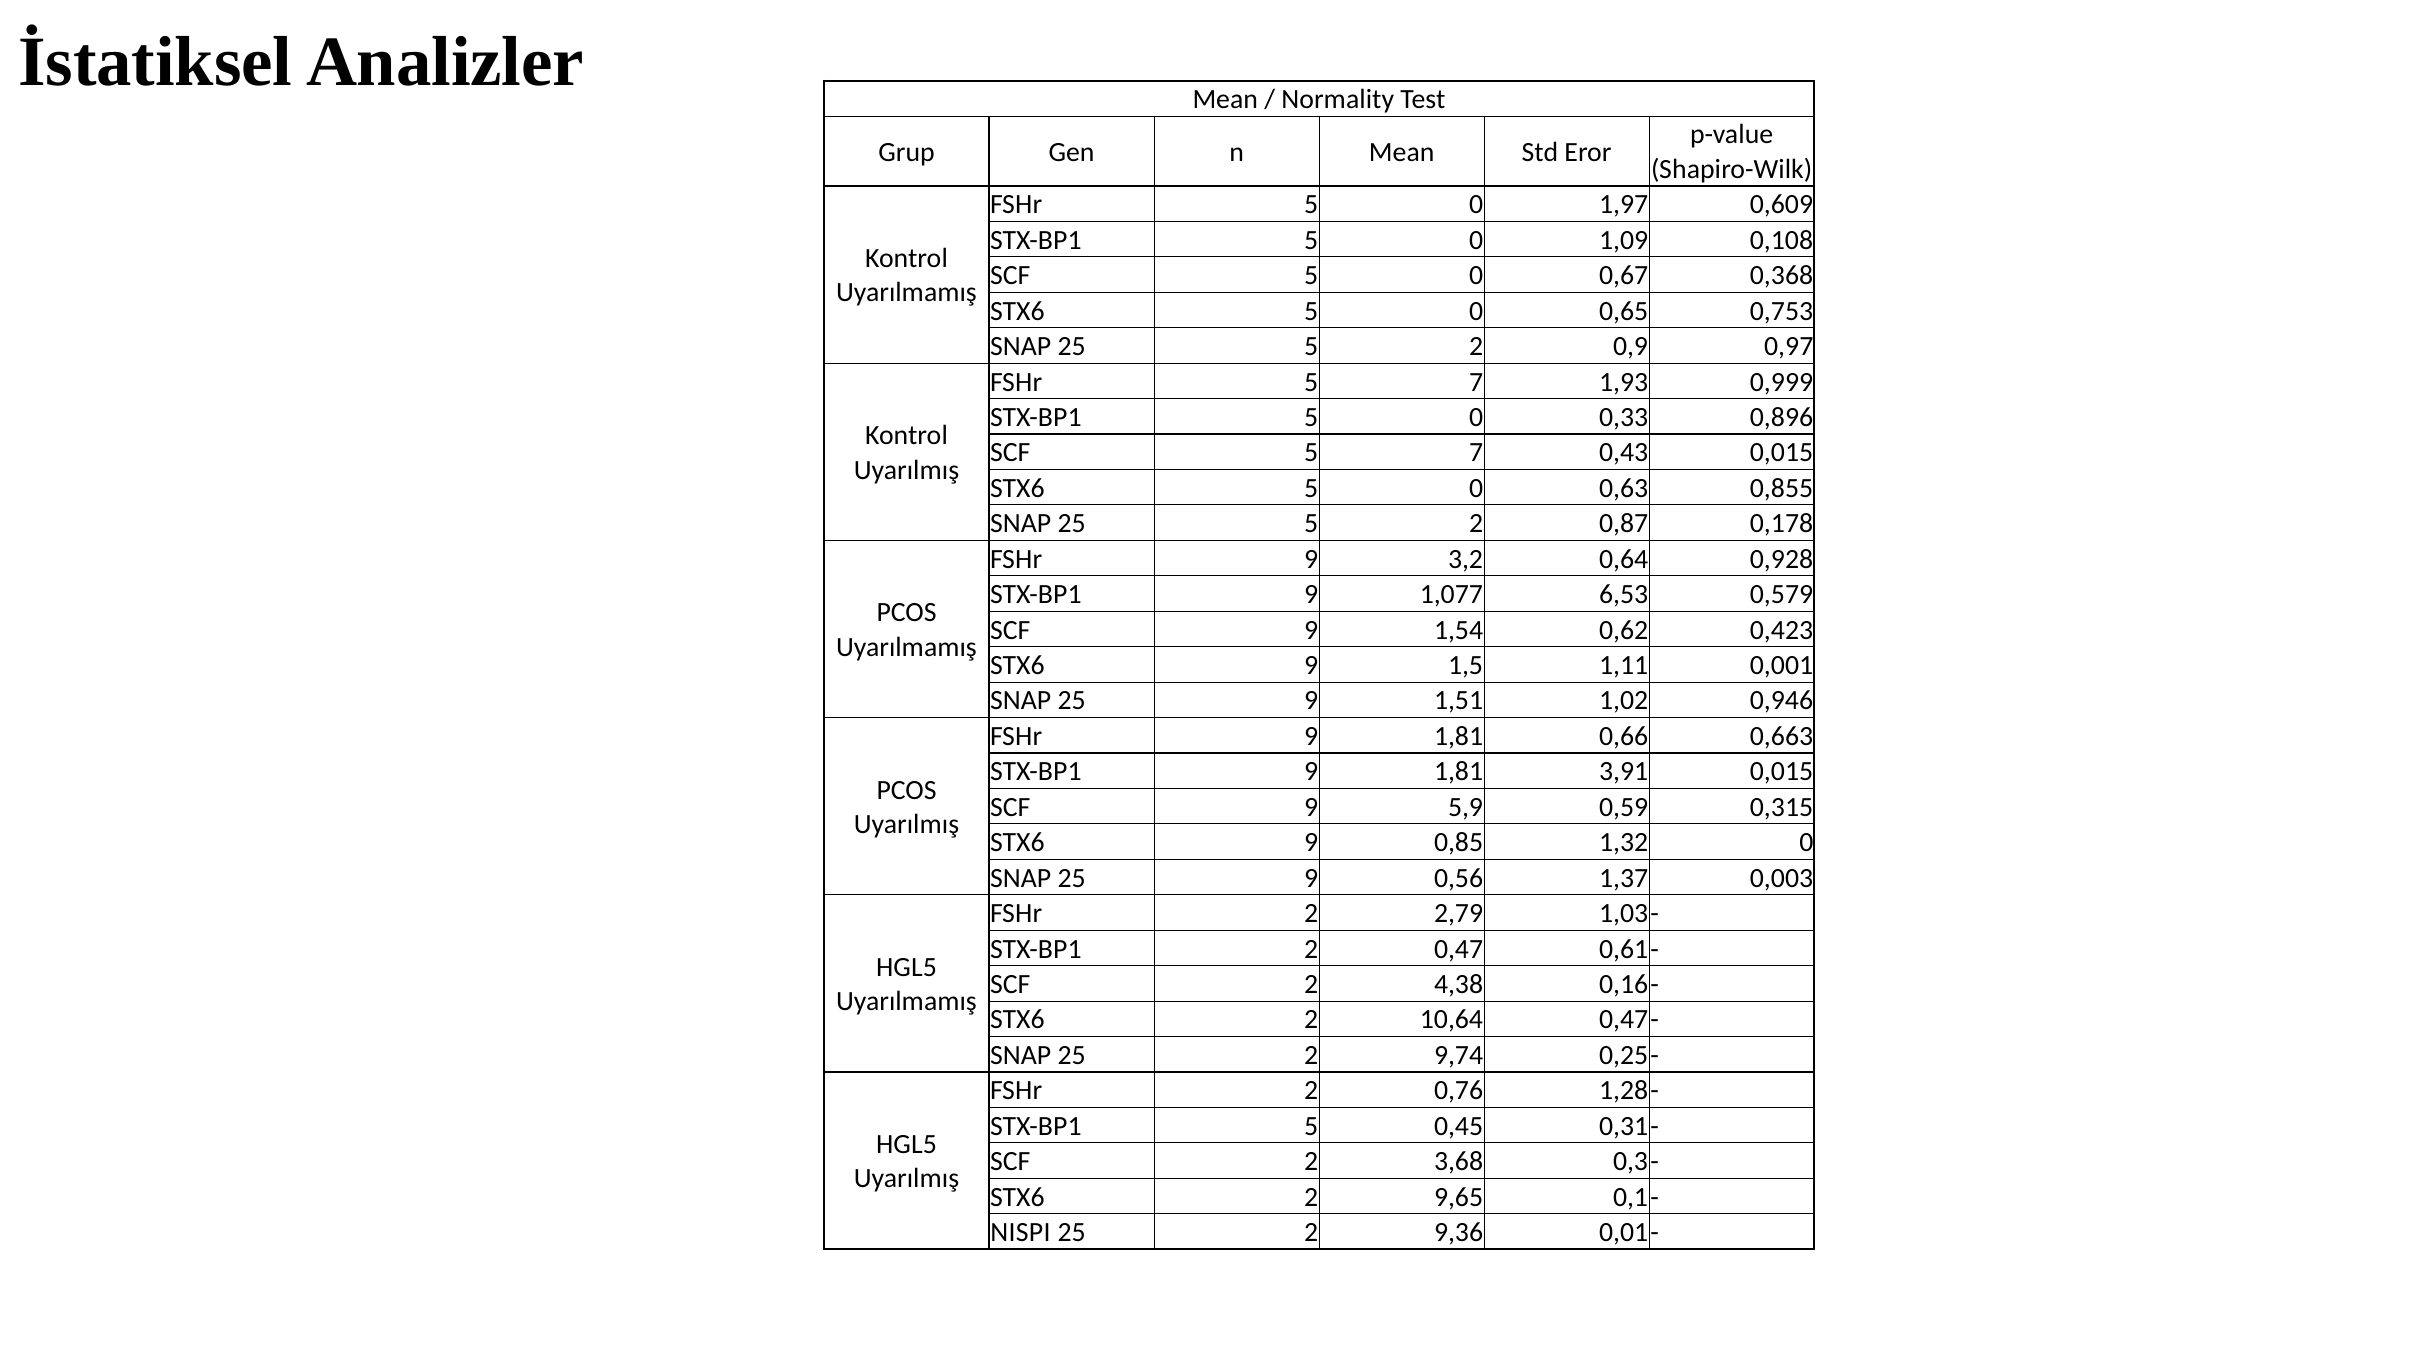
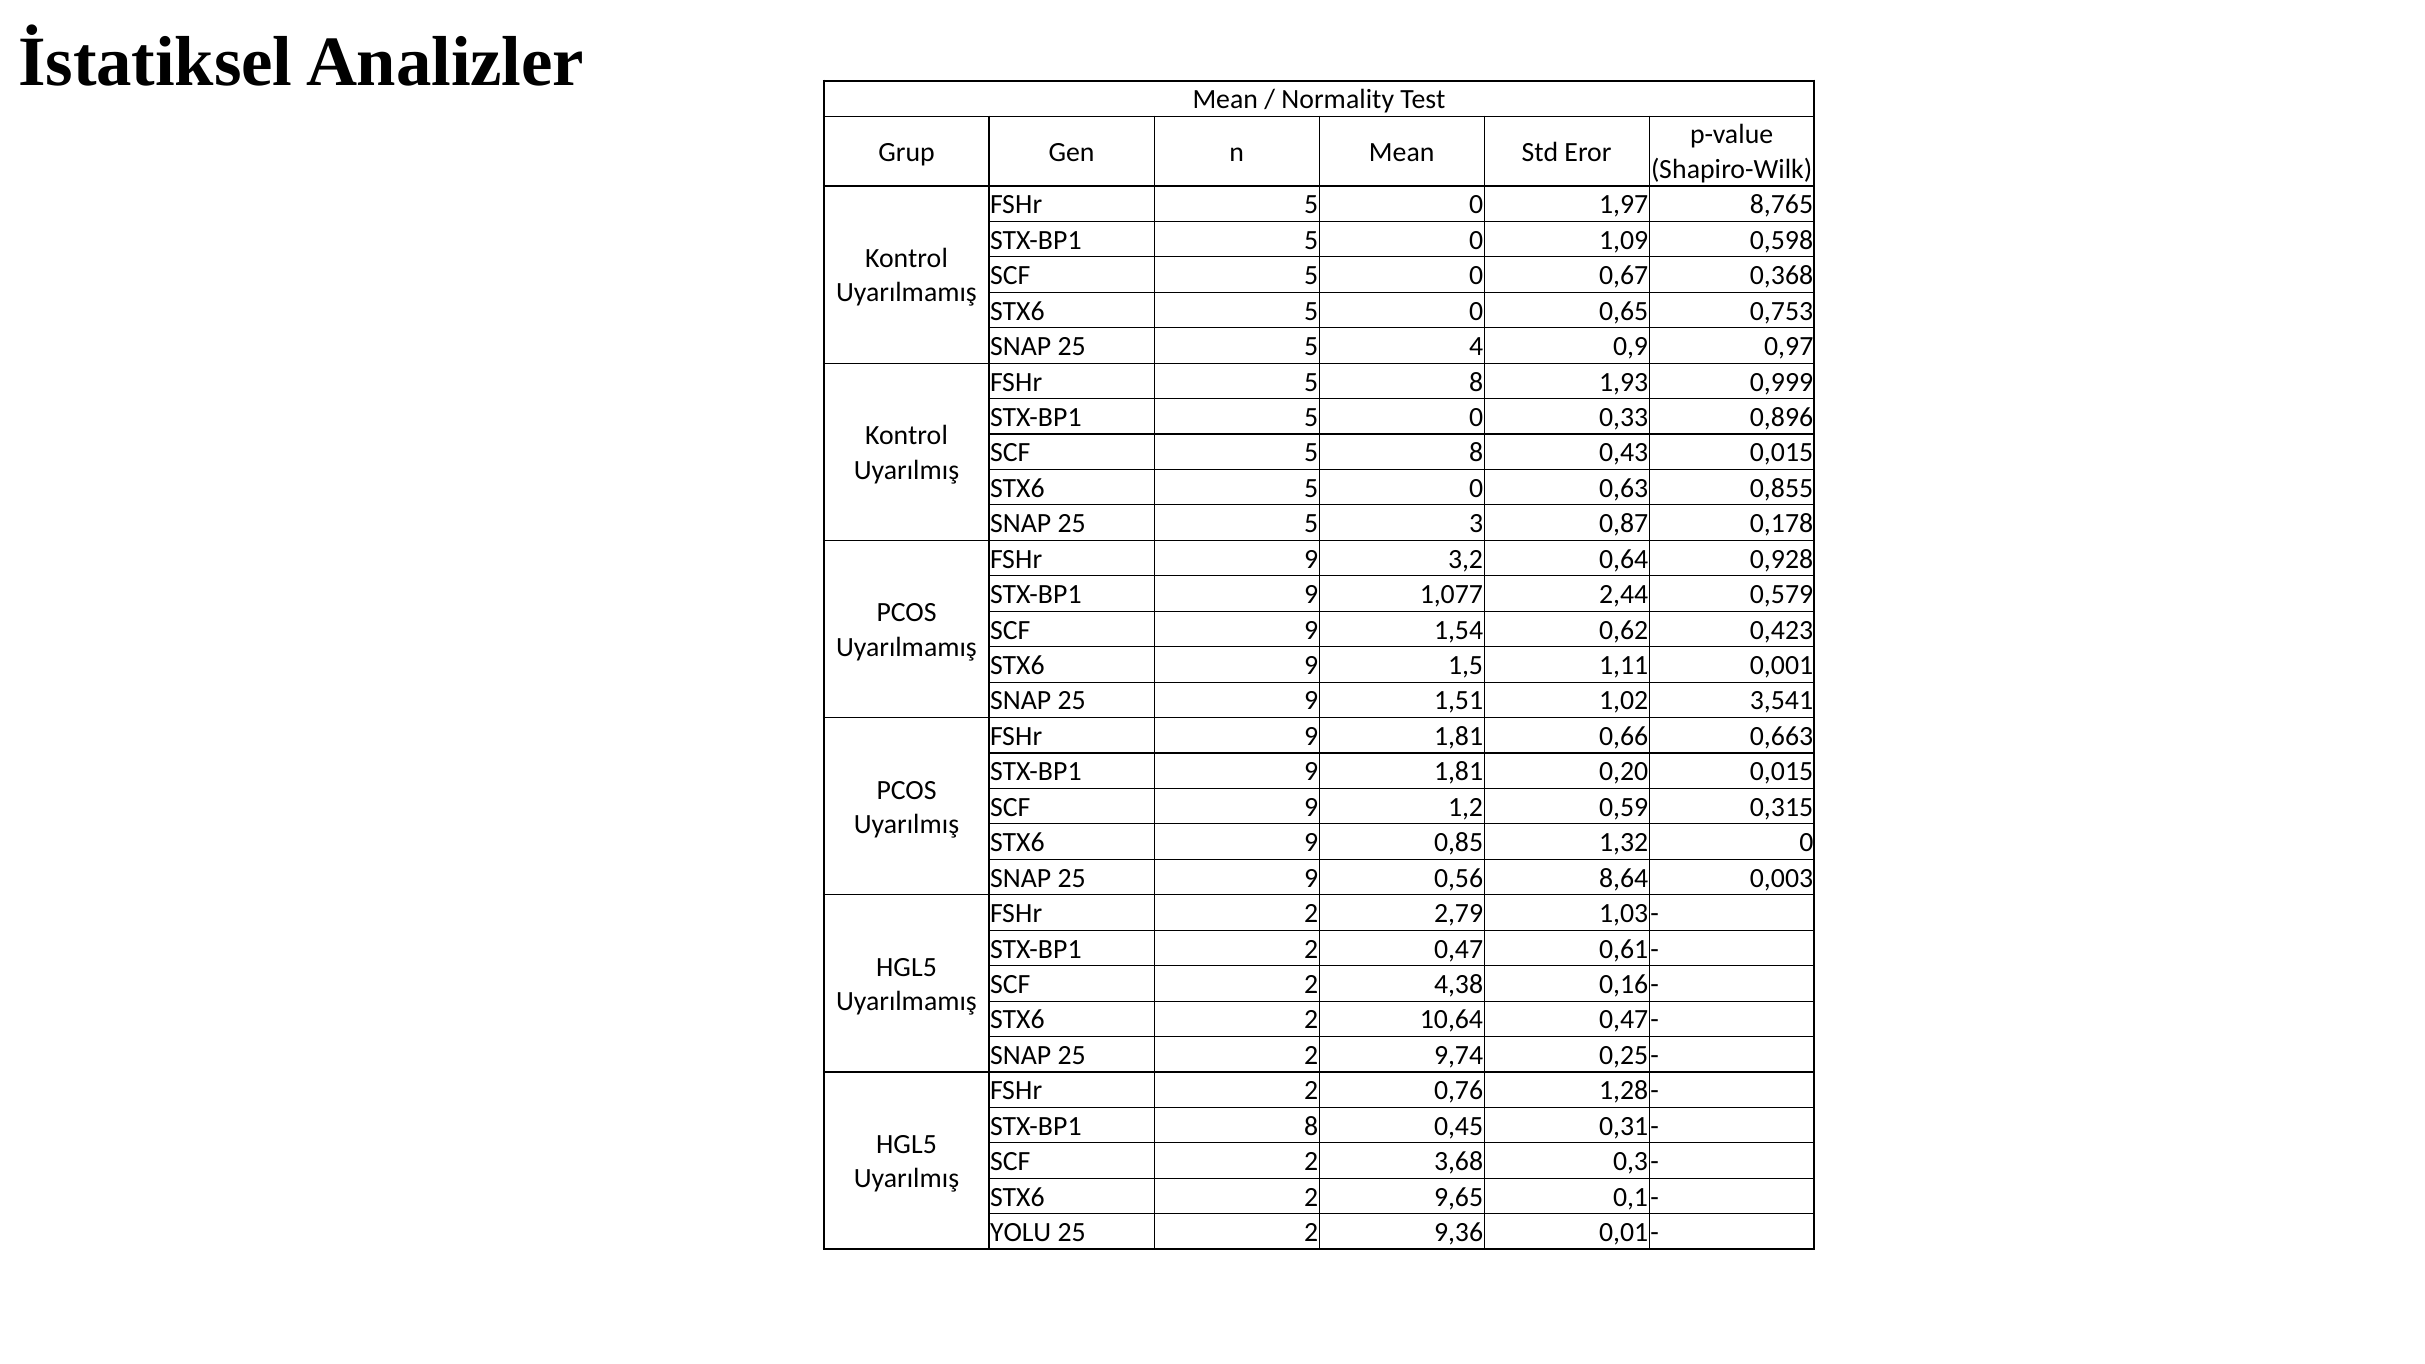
0,609: 0,609 -> 8,765
0,108: 0,108 -> 0,598
2 at (1476, 346): 2 -> 4
FSHr 5 7: 7 -> 8
SCF 5 7: 7 -> 8
2 at (1476, 524): 2 -> 3
6,53: 6,53 -> 2,44
0,946: 0,946 -> 3,541
3,91: 3,91 -> 0,20
5,9: 5,9 -> 1,2
1,37: 1,37 -> 8,64
5 at (1311, 1126): 5 -> 8
NISPI: NISPI -> YOLU
